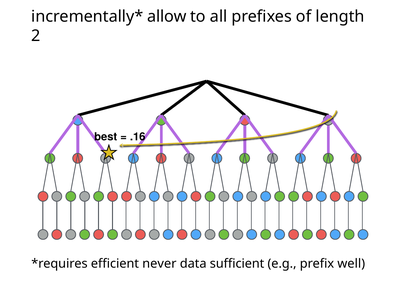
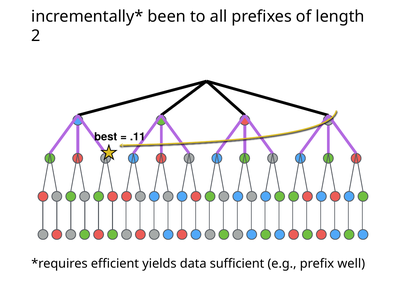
allow: allow -> been
.16: .16 -> .11
never: never -> yields
